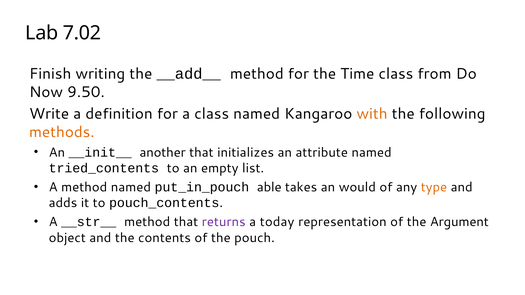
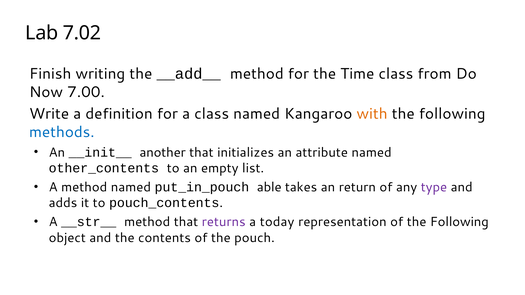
9.50: 9.50 -> 7.00
methods colour: orange -> blue
tried_contents: tried_contents -> other_contents
would: would -> return
type colour: orange -> purple
of the Argument: Argument -> Following
